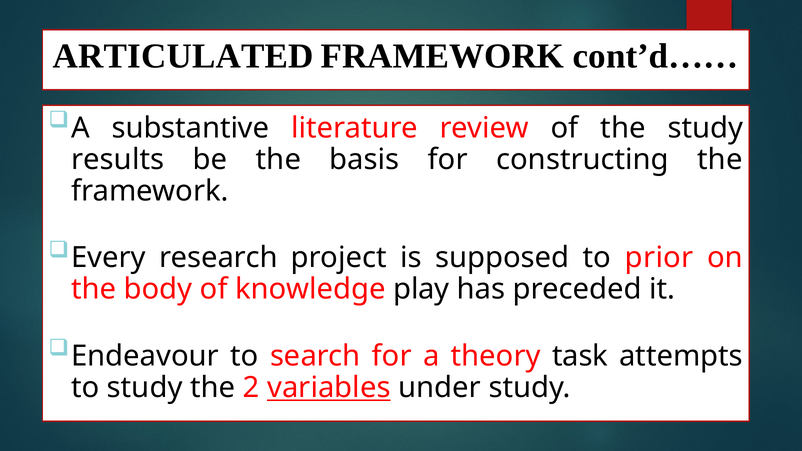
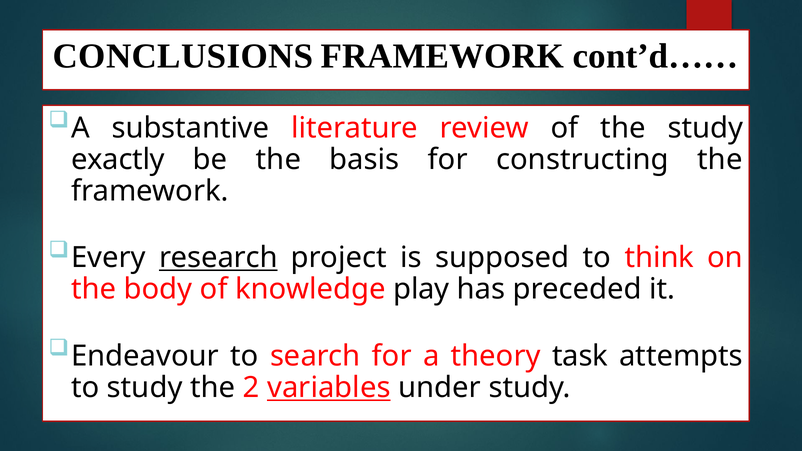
ARTICULATED: ARTICULATED -> CONCLUSIONS
results: results -> exactly
research underline: none -> present
prior: prior -> think
